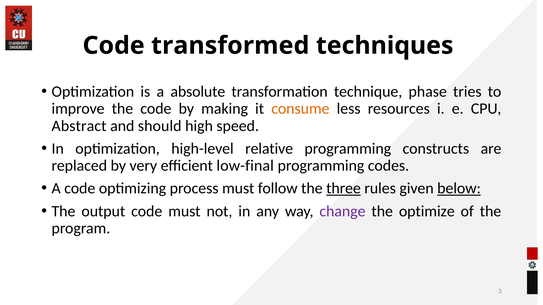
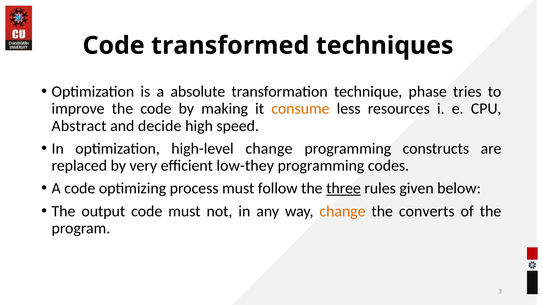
should: should -> decide
high-level relative: relative -> change
low-final: low-final -> low-they
below underline: present -> none
change at (342, 211) colour: purple -> orange
optimize: optimize -> converts
